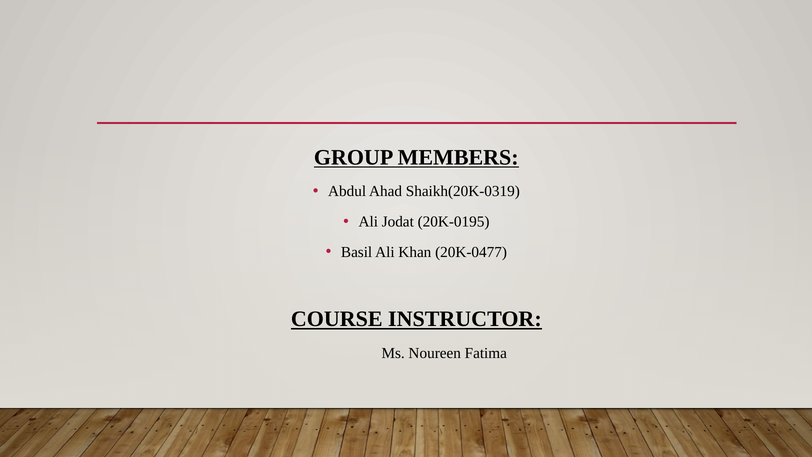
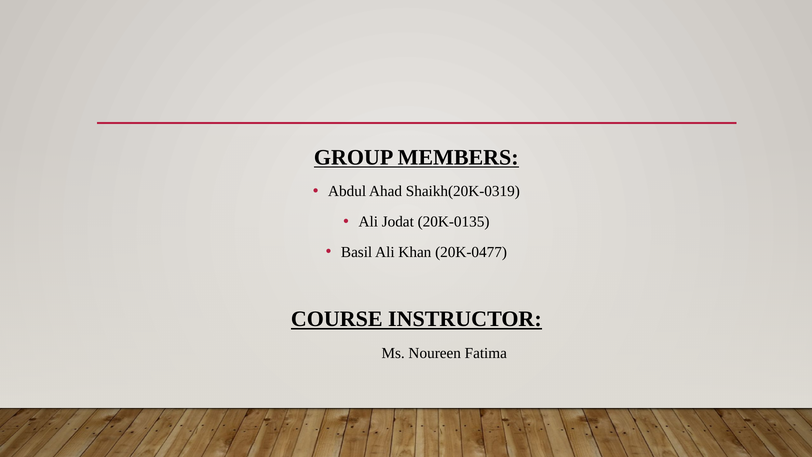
20K-0195: 20K-0195 -> 20K-0135
